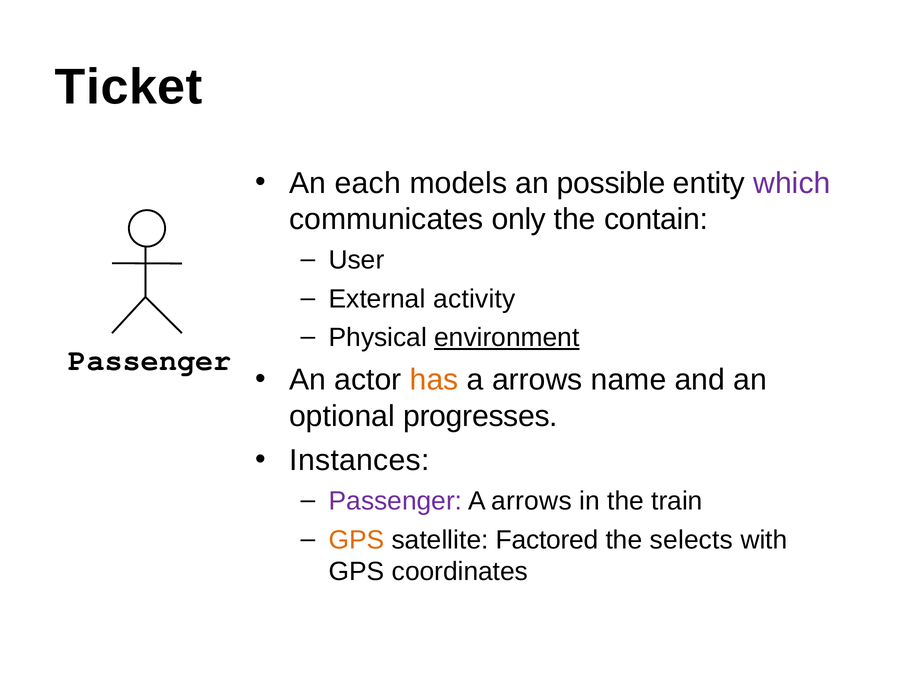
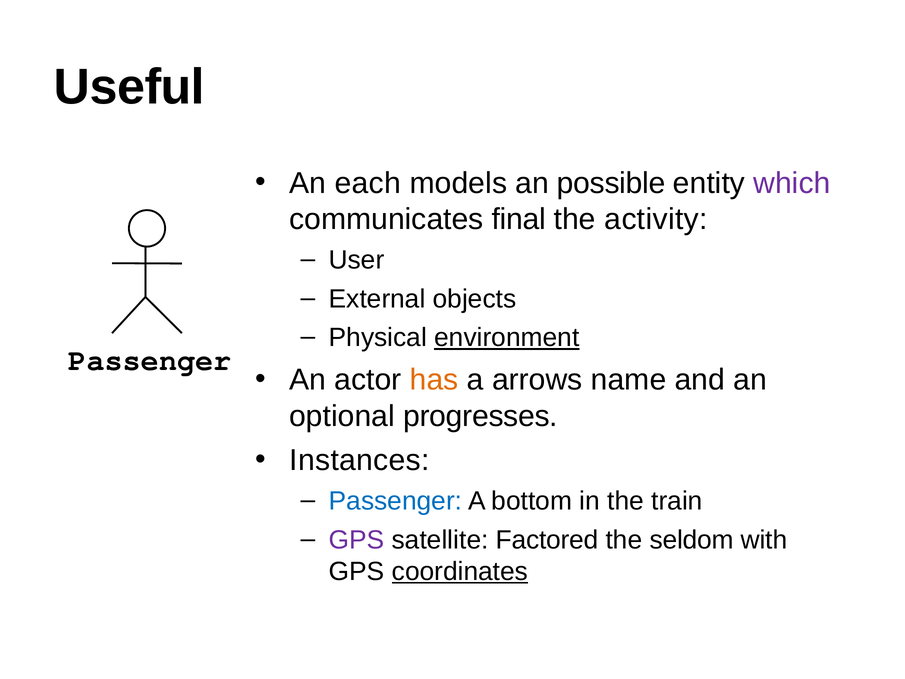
Ticket: Ticket -> Useful
only: only -> final
contain: contain -> activity
activity: activity -> objects
Passenger at (395, 501) colour: purple -> blue
arrows at (532, 501): arrows -> bottom
GPS at (357, 540) colour: orange -> purple
selects: selects -> seldom
coordinates underline: none -> present
